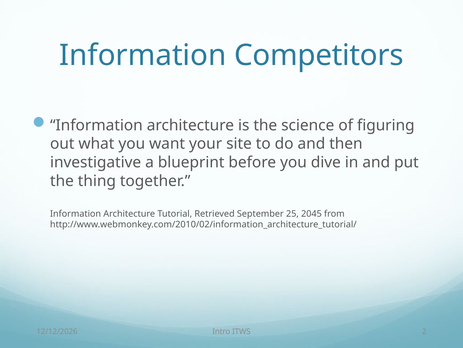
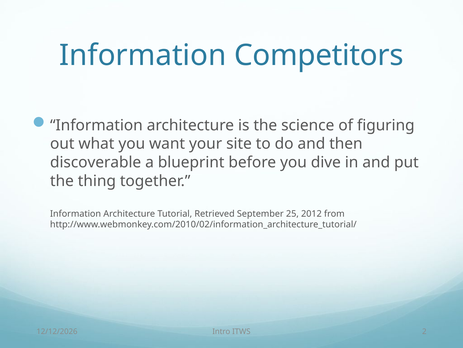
investigative: investigative -> discoverable
2045: 2045 -> 2012
